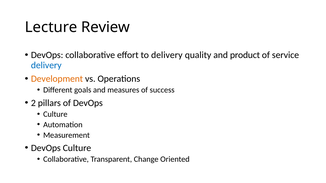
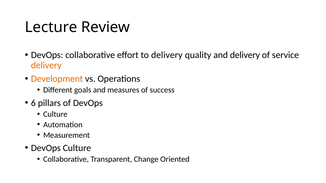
and product: product -> delivery
delivery at (46, 65) colour: blue -> orange
2: 2 -> 6
